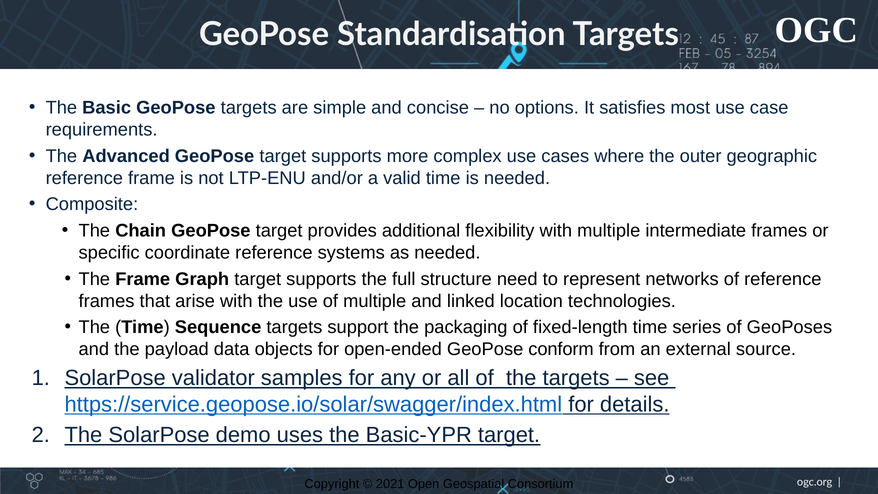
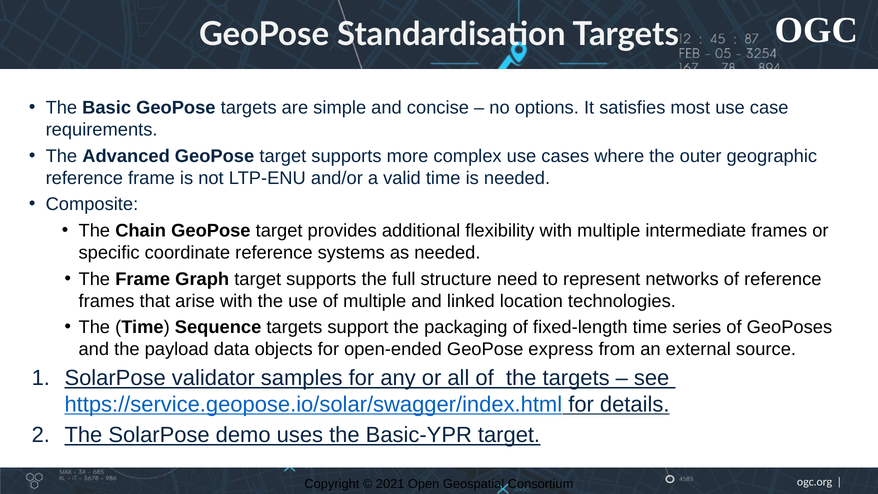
conform: conform -> express
